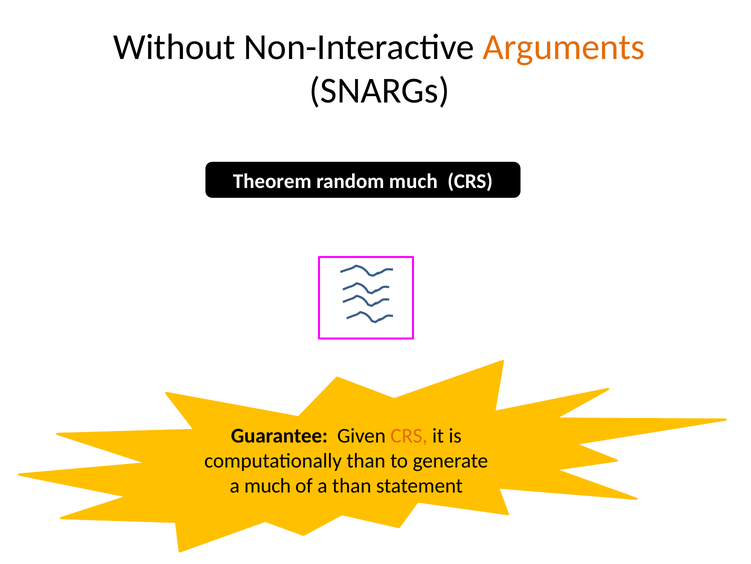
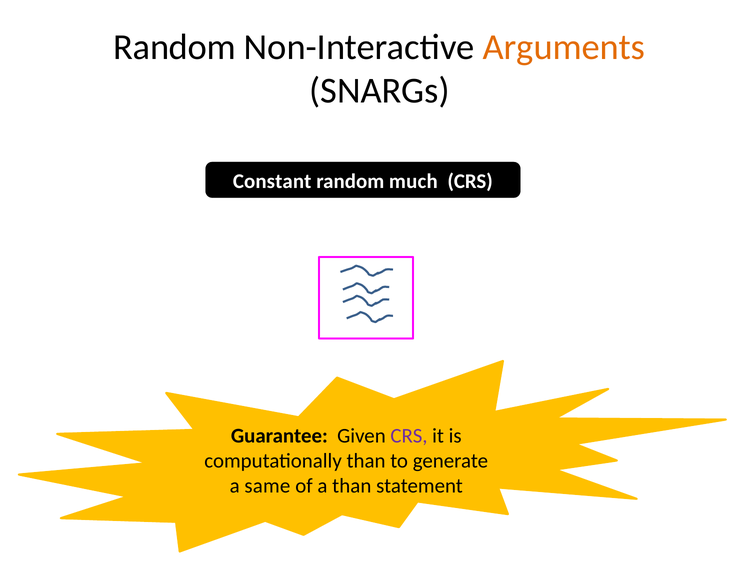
Without at (174, 47): Without -> Random
Theorem: Theorem -> Constant
CRS at (409, 435) colour: orange -> purple
a much: much -> same
